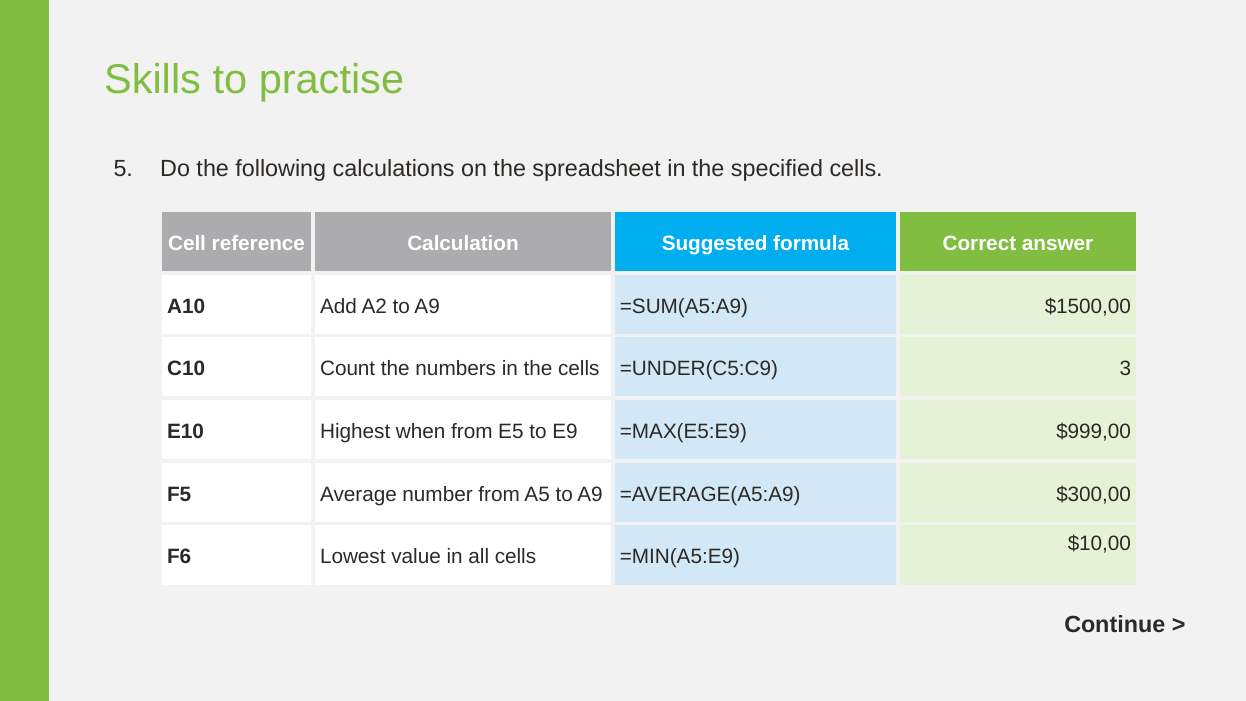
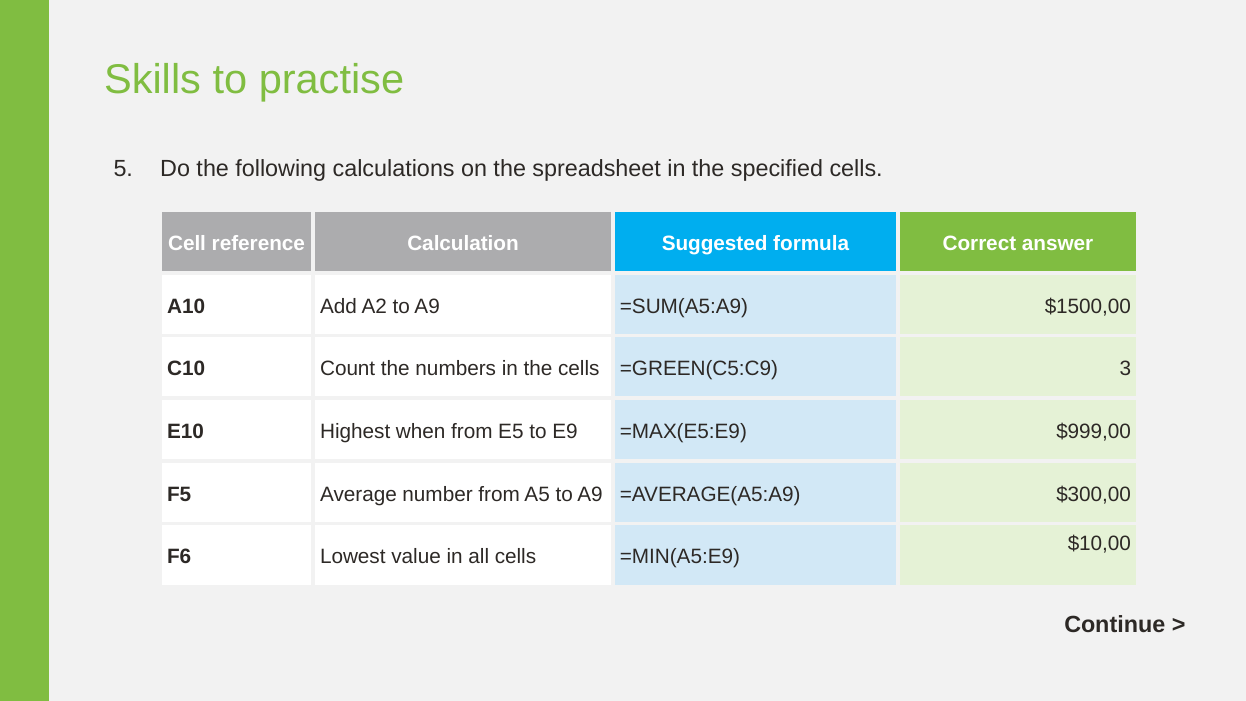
=UNDER(C5:C9: =UNDER(C5:C9 -> =GREEN(C5:C9
